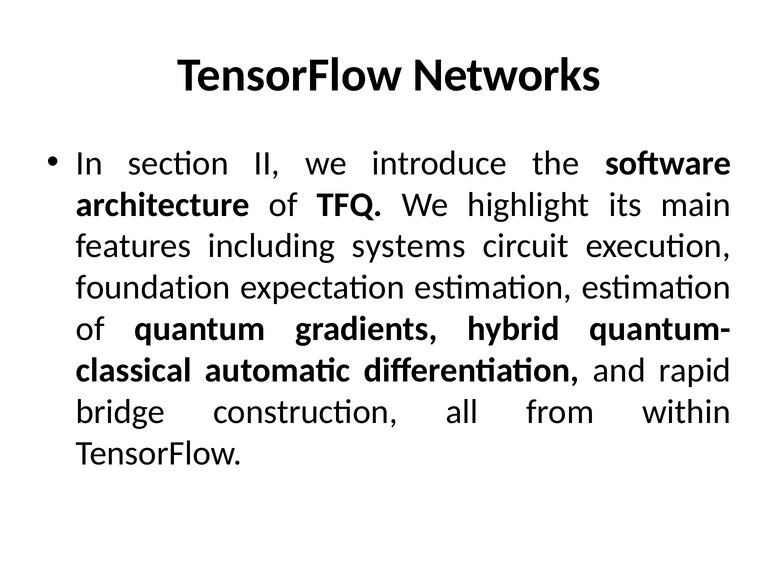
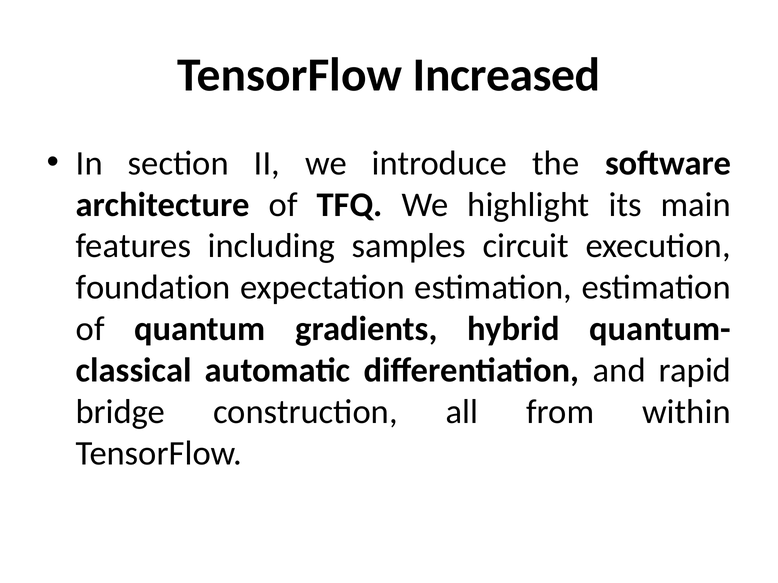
Networks: Networks -> Increased
systems: systems -> samples
